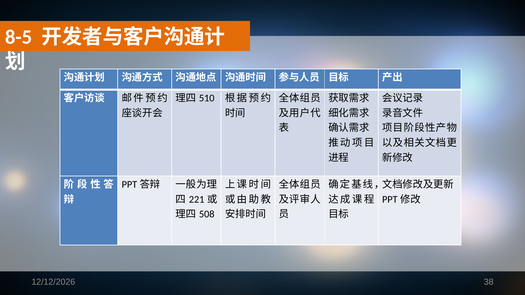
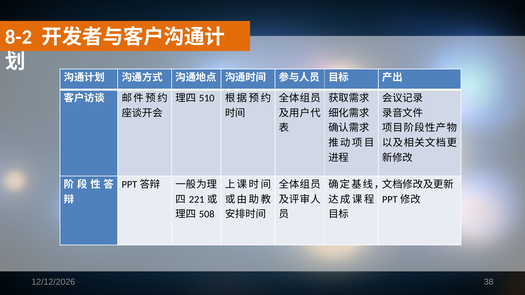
8-5: 8-5 -> 8-2
